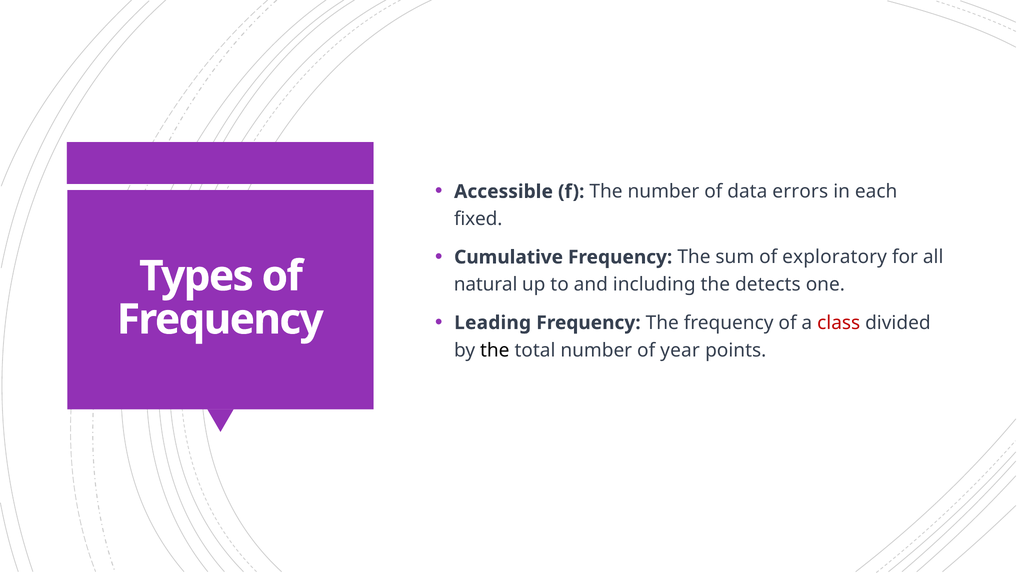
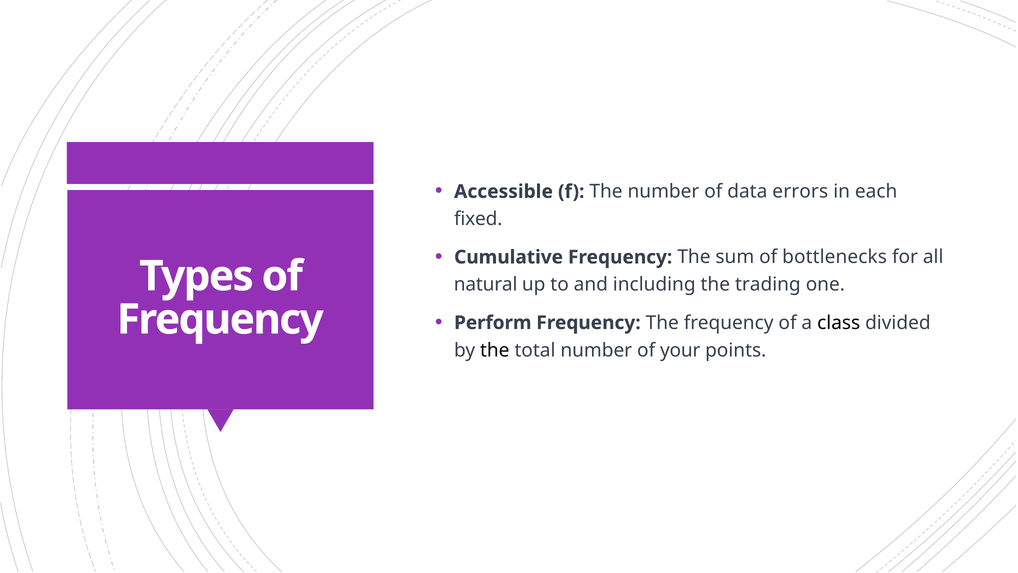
exploratory: exploratory -> bottlenecks
detects: detects -> trading
Leading: Leading -> Perform
class colour: red -> black
year: year -> your
